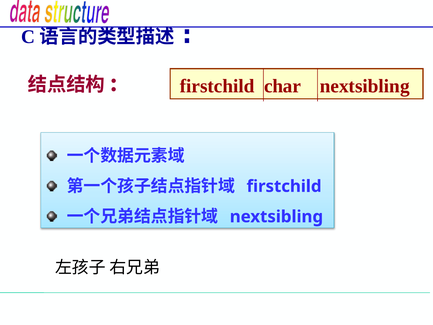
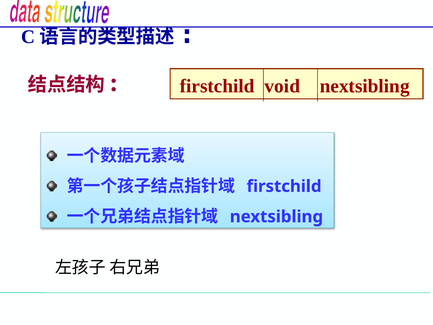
char: char -> void
